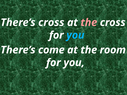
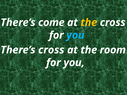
There’s cross: cross -> come
the at (89, 23) colour: pink -> yellow
There’s come: come -> cross
